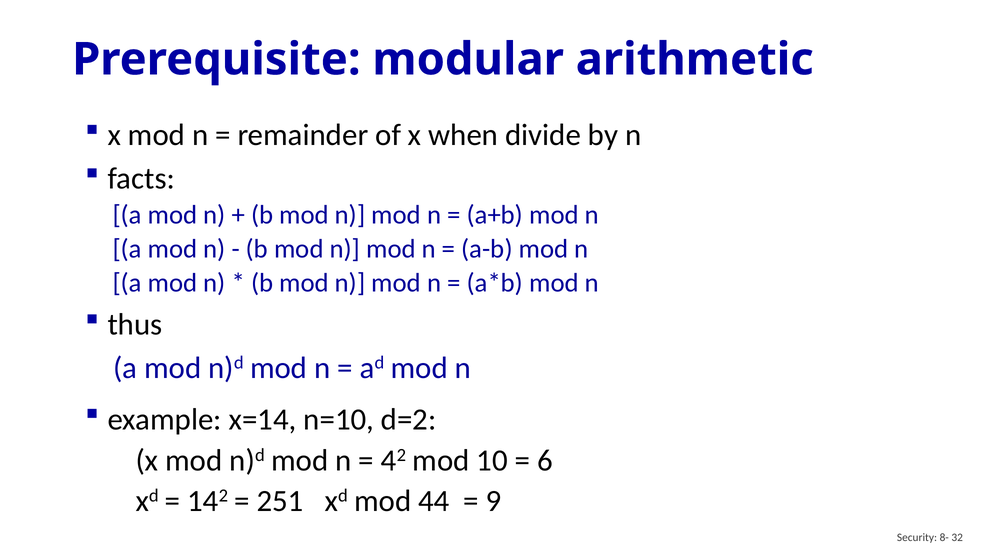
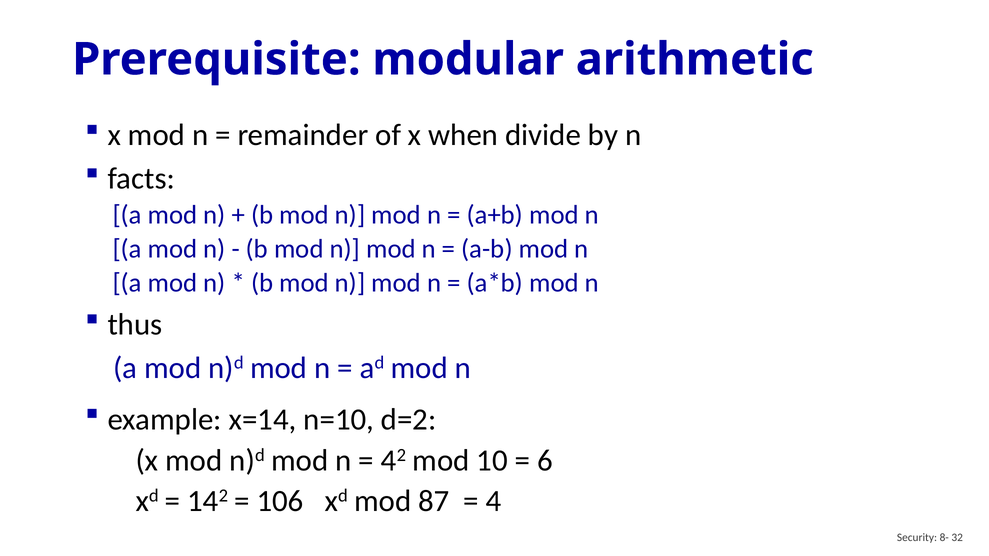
251: 251 -> 106
44: 44 -> 87
9: 9 -> 4
